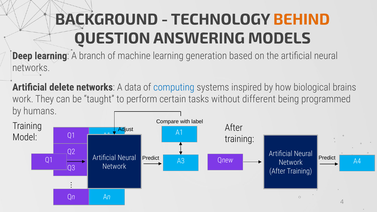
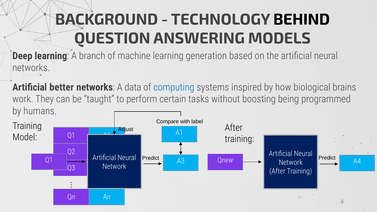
BEHIND colour: orange -> black
delete: delete -> better
different: different -> boosting
